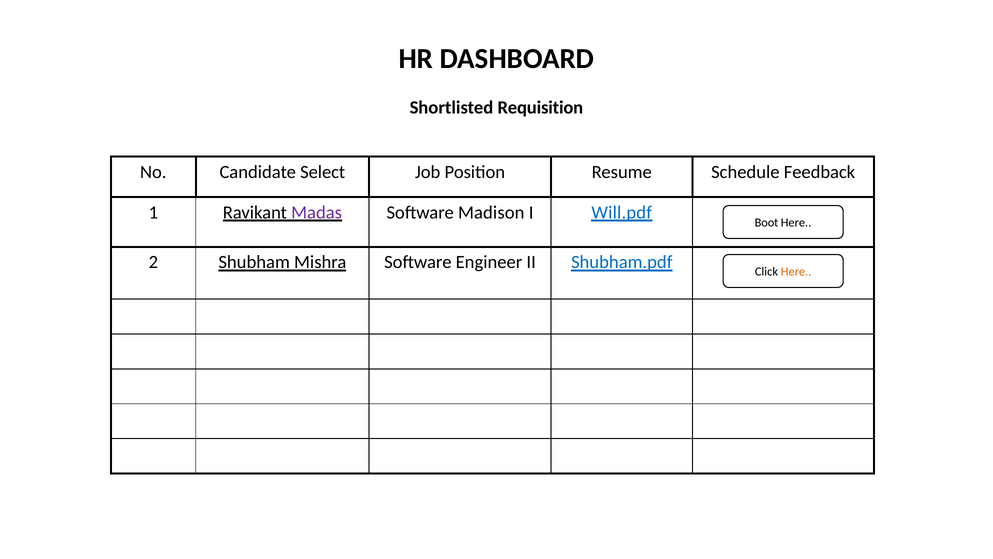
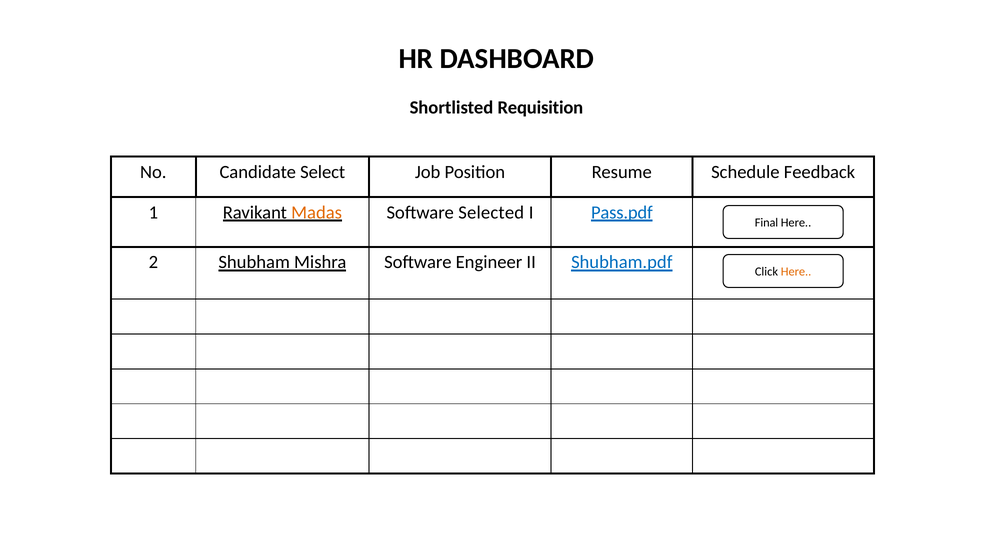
Madas colour: purple -> orange
Madison: Madison -> Selected
Will.pdf: Will.pdf -> Pass.pdf
Boot: Boot -> Final
